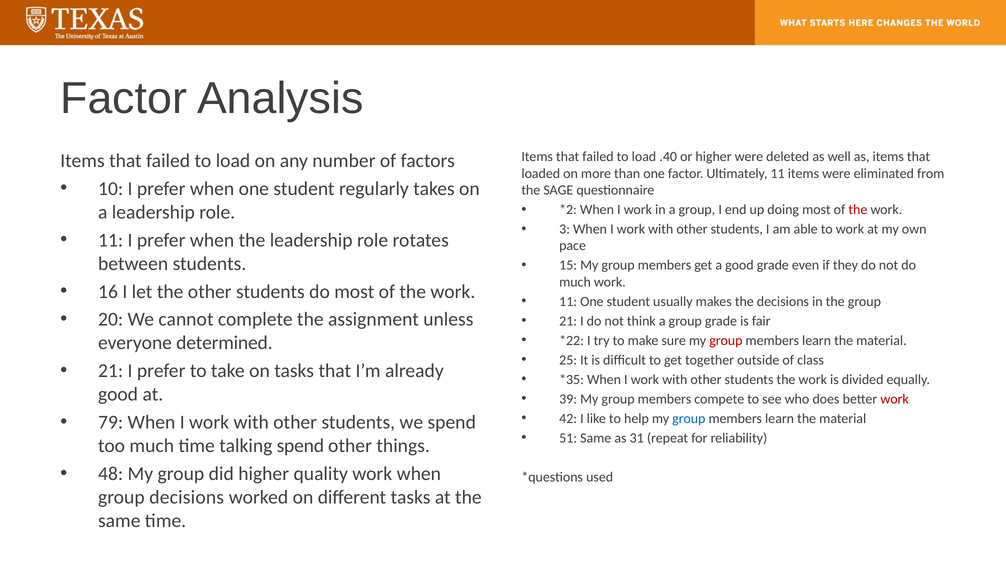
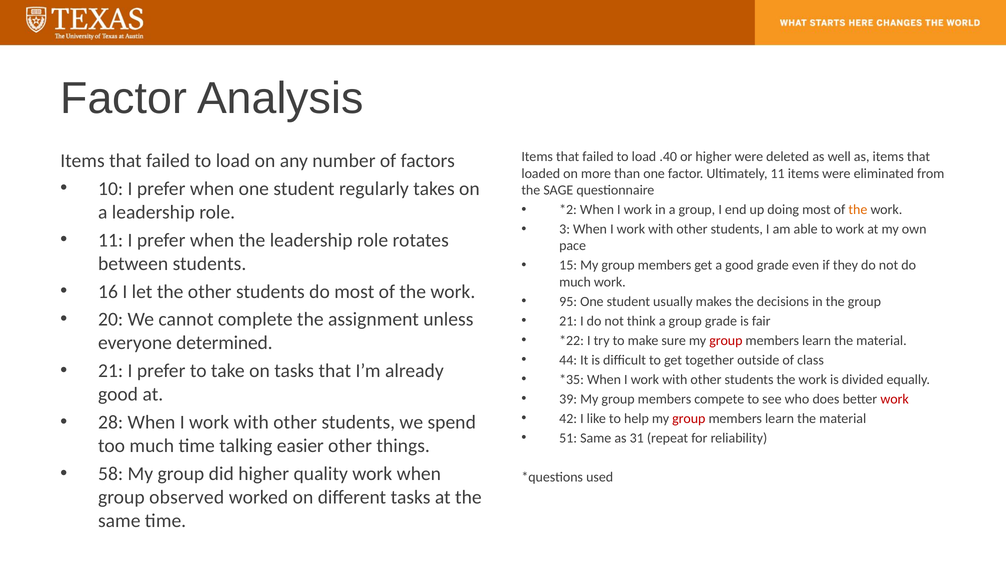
the at (858, 210) colour: red -> orange
11 at (568, 301): 11 -> 95
25: 25 -> 44
group at (689, 418) colour: blue -> red
79: 79 -> 28
talking spend: spend -> easier
48: 48 -> 58
group decisions: decisions -> observed
